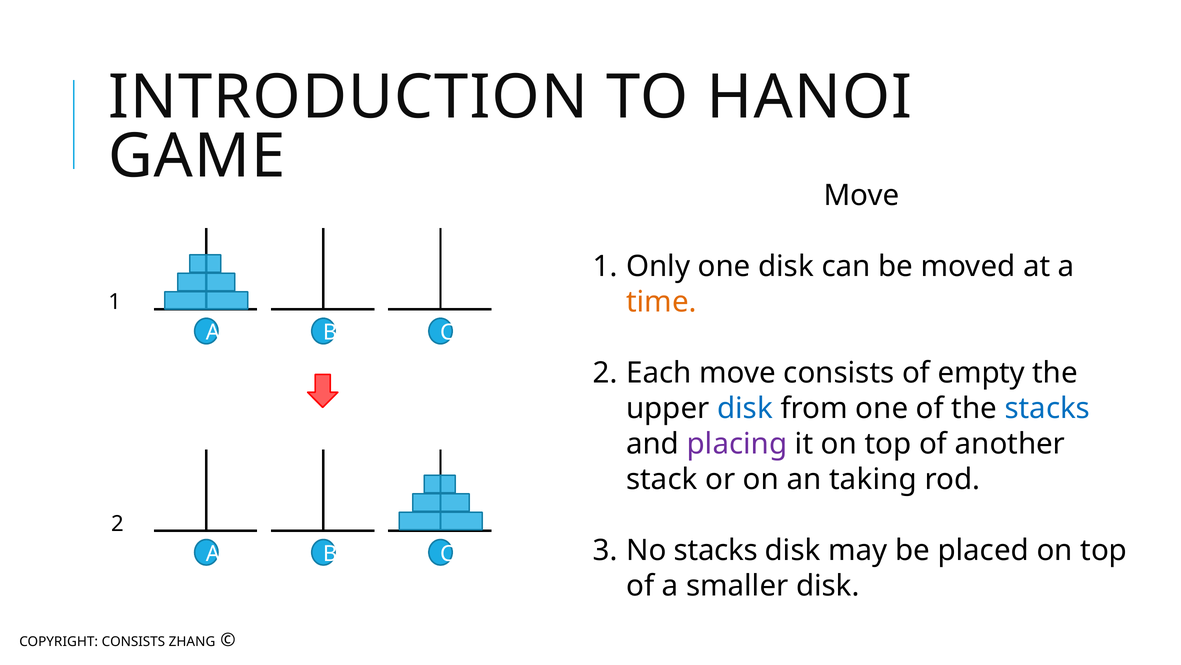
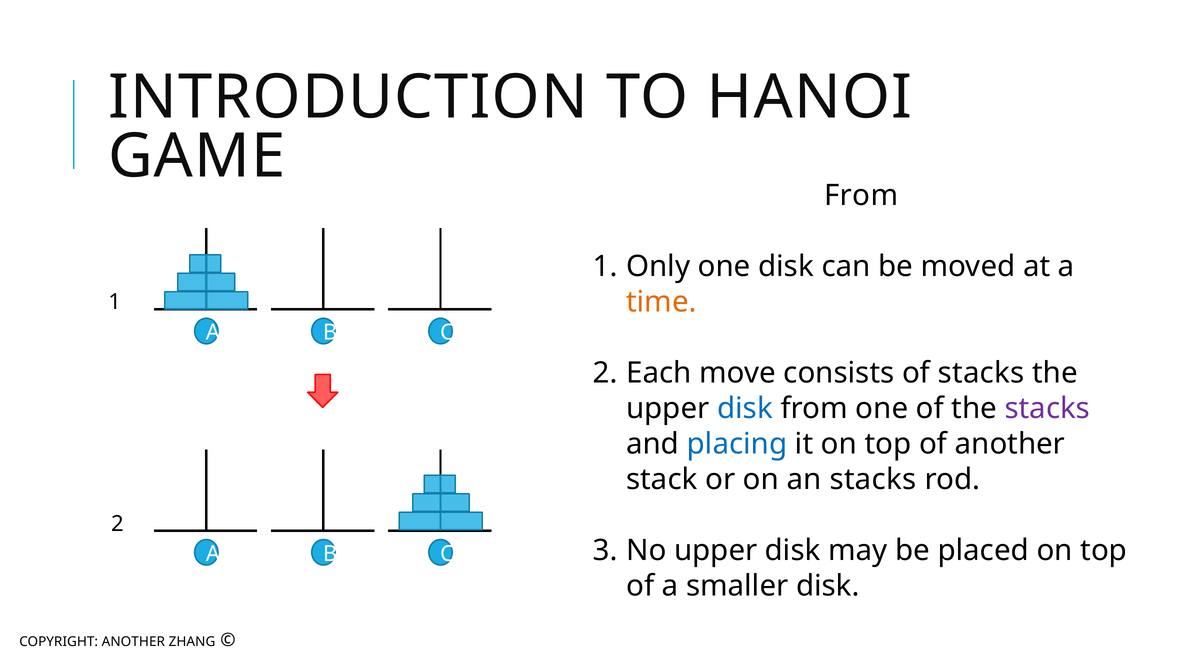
Move at (862, 196): Move -> From
of empty: empty -> stacks
stacks at (1047, 408) colour: blue -> purple
placing colour: purple -> blue
an taking: taking -> stacks
No stacks: stacks -> upper
COPYRIGHT CONSISTS: CONSISTS -> ANOTHER
